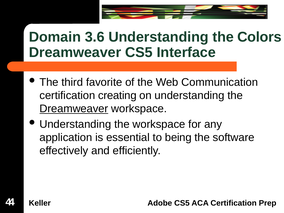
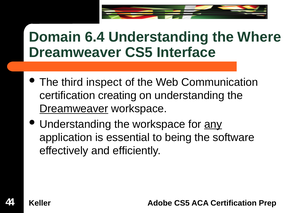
3.6: 3.6 -> 6.4
Colors: Colors -> Where
favorite: favorite -> inspect
any underline: none -> present
